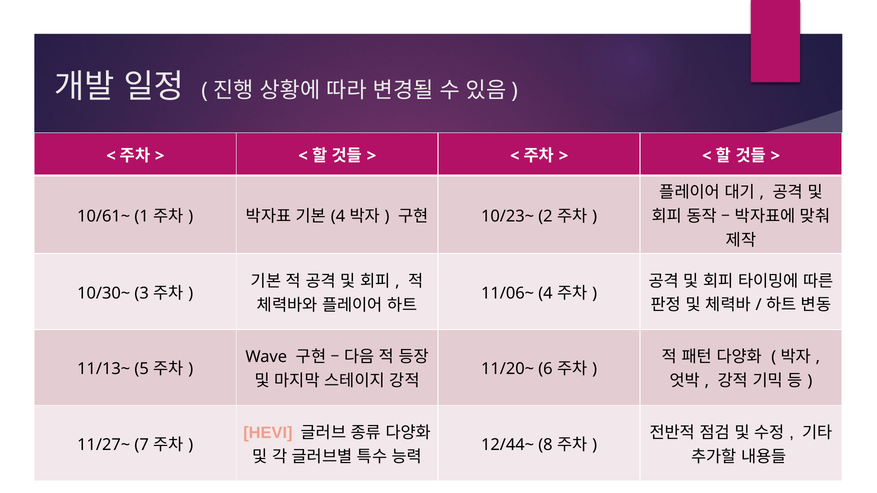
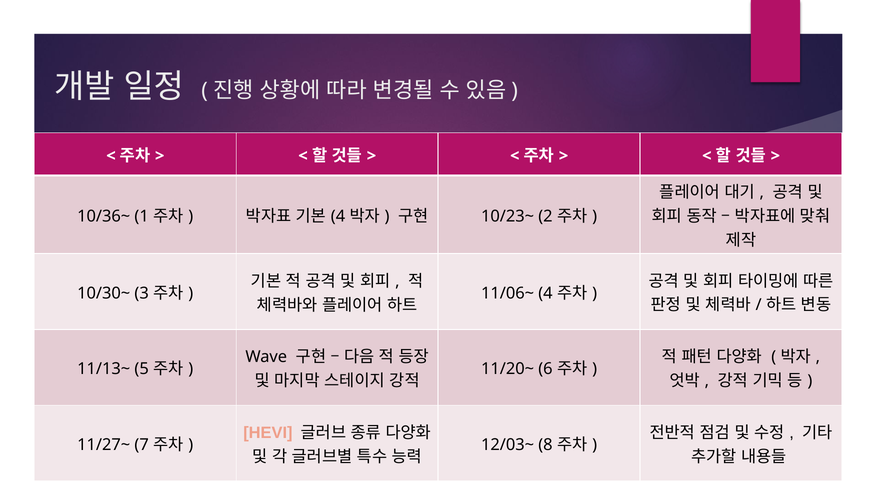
10/61~: 10/61~ -> 10/36~
12/44~: 12/44~ -> 12/03~
